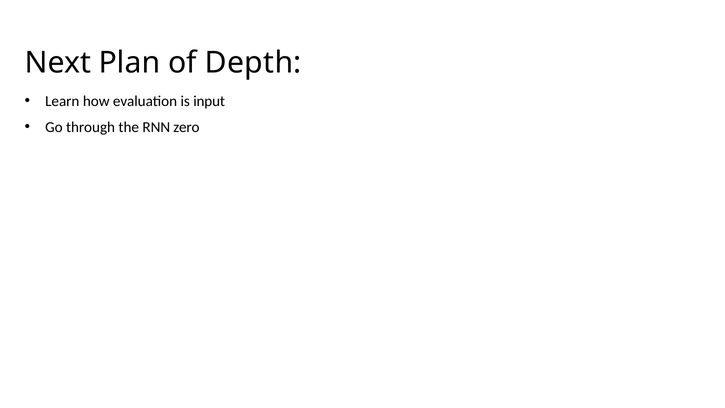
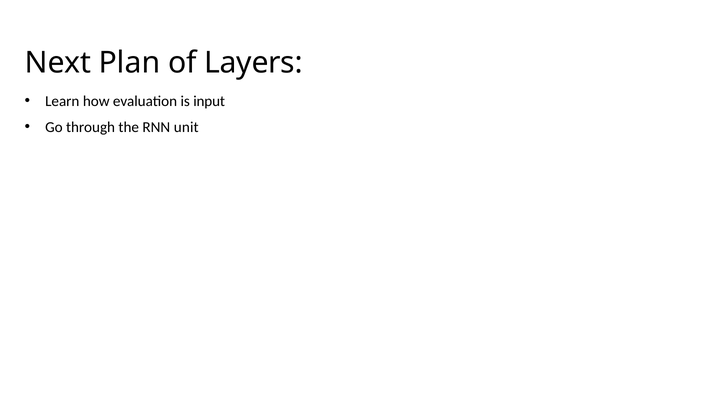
Depth: Depth -> Layers
zero: zero -> unit
